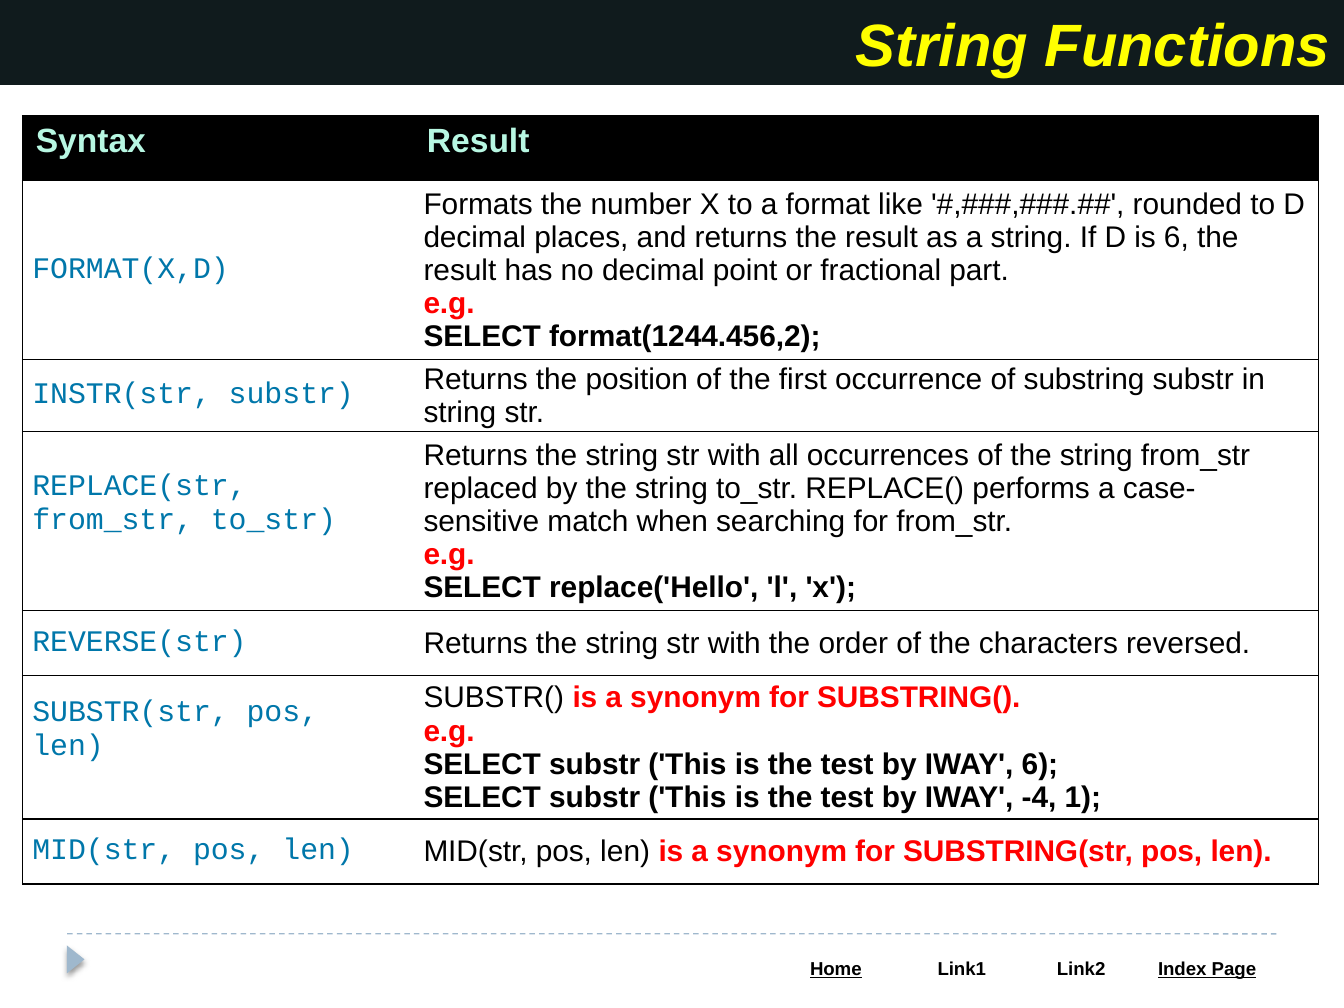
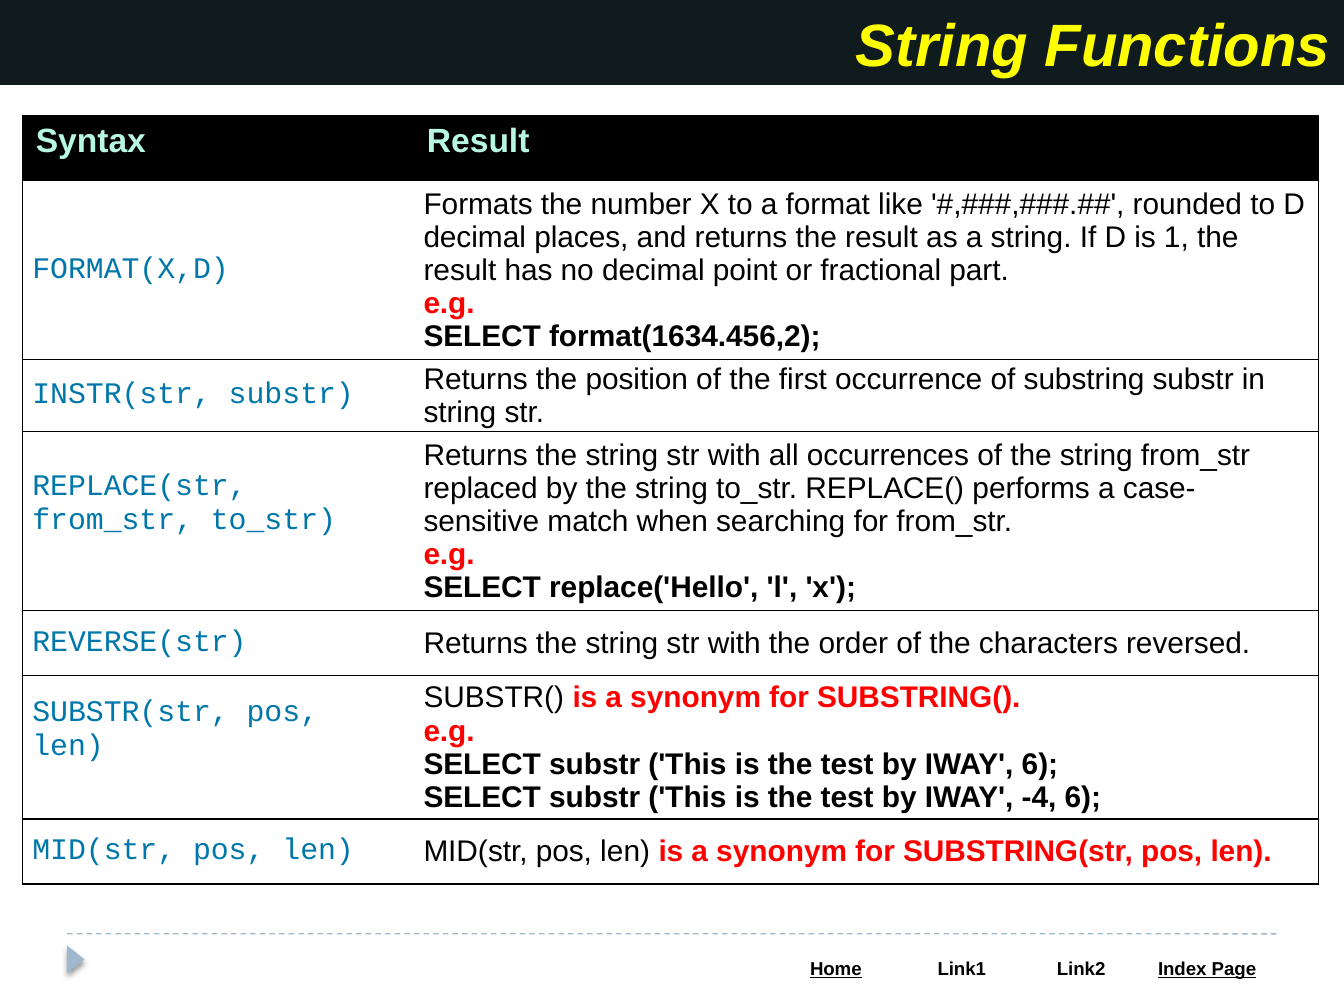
is 6: 6 -> 1
format(1244.456,2: format(1244.456,2 -> format(1634.456,2
-4 1: 1 -> 6
